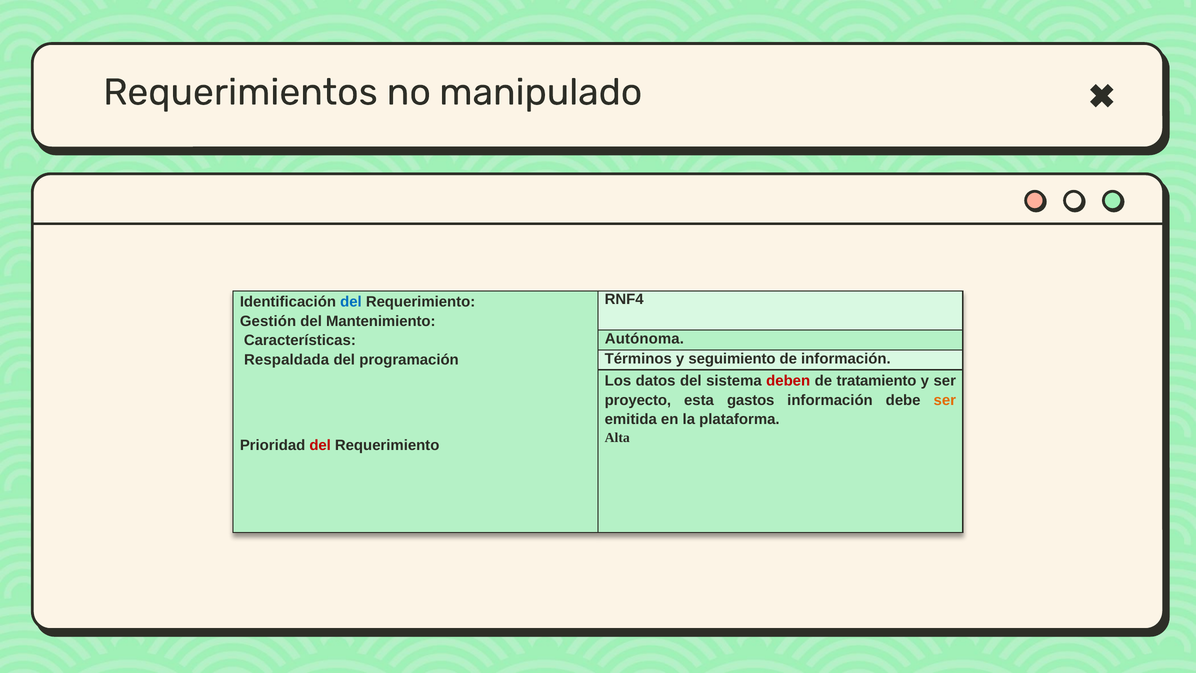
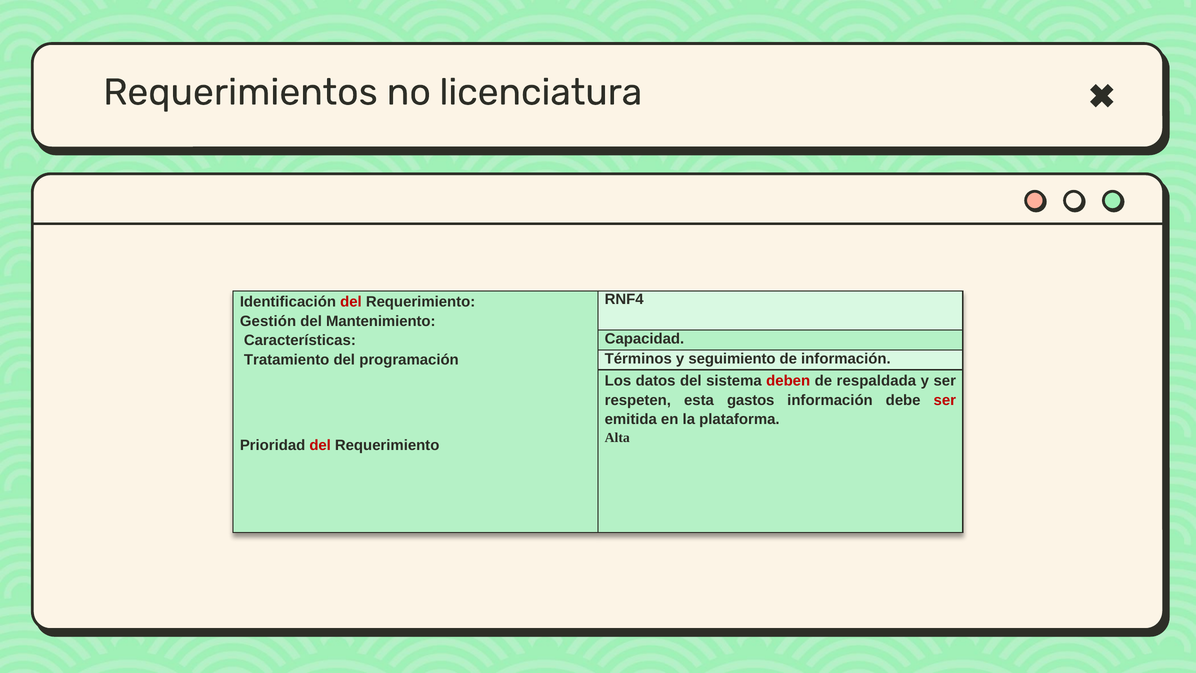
manipulado: manipulado -> licenciatura
del at (351, 302) colour: blue -> red
Autónoma: Autónoma -> Capacidad
Respaldada: Respaldada -> Tratamiento
tratamiento: tratamiento -> respaldada
proyecto: proyecto -> respeten
ser at (945, 400) colour: orange -> red
